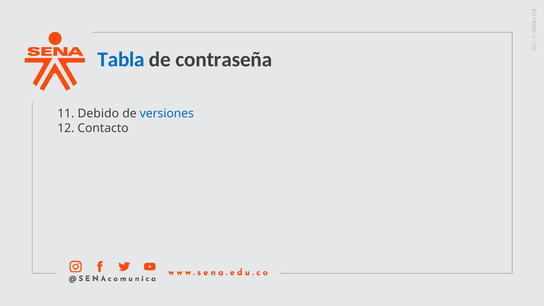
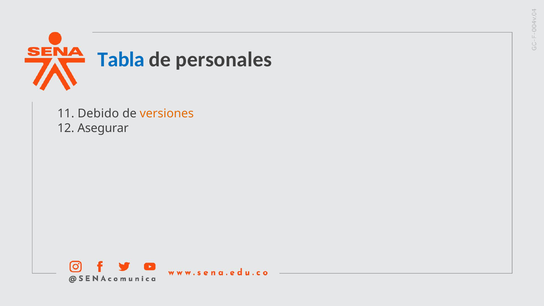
contraseña: contraseña -> personales
versiones colour: blue -> orange
Contacto: Contacto -> Asegurar
